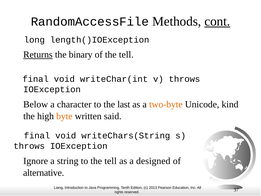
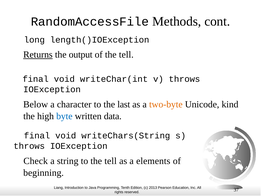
cont underline: present -> none
binary: binary -> output
byte colour: orange -> blue
said: said -> data
Ignore: Ignore -> Check
designed: designed -> elements
alternative: alternative -> beginning
